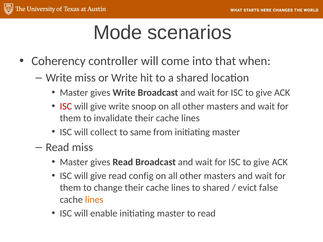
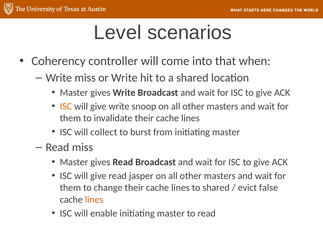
Mode: Mode -> Level
ISC at (66, 107) colour: red -> orange
same: same -> burst
config: config -> jasper
